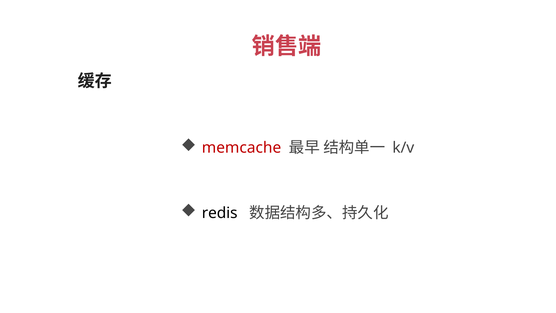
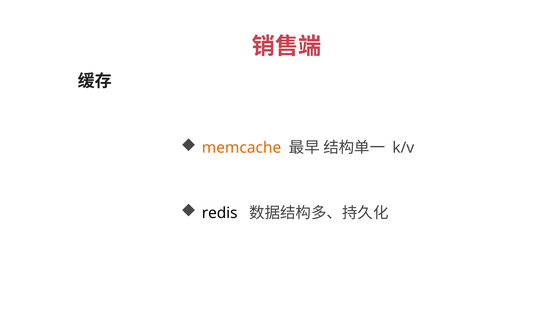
memcache colour: red -> orange
